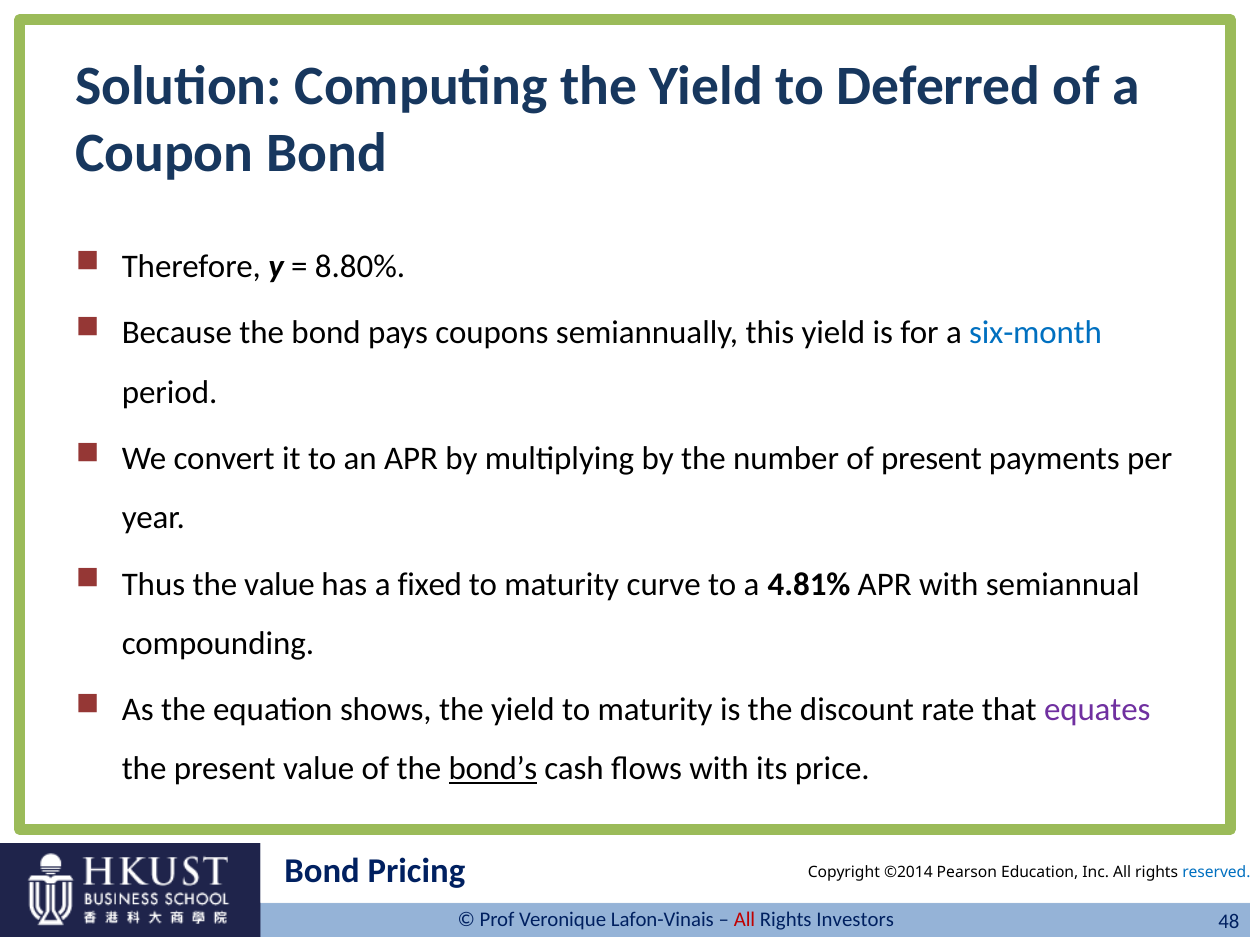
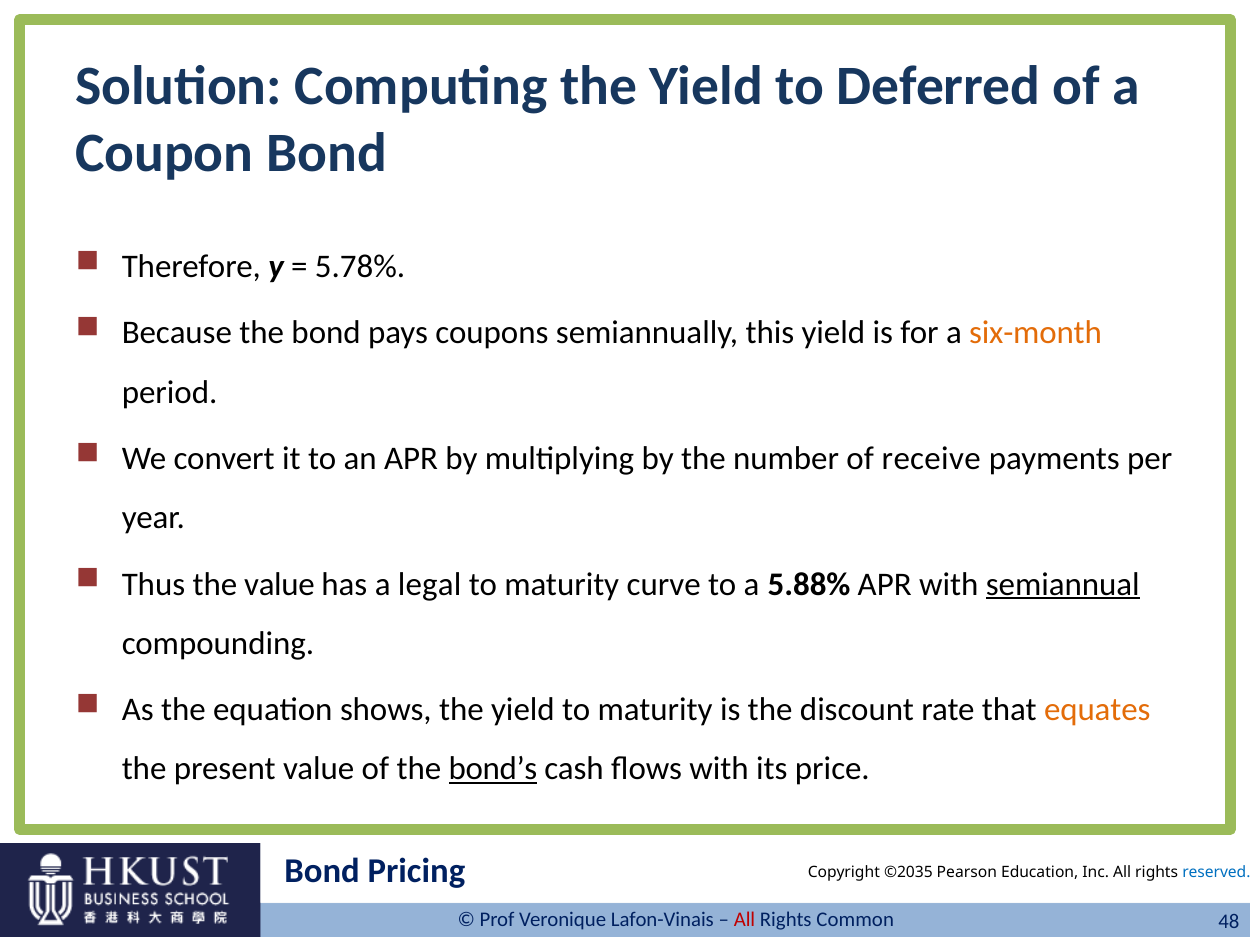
8.80%: 8.80% -> 5.78%
six-month colour: blue -> orange
of present: present -> receive
fixed: fixed -> legal
4.81%: 4.81% -> 5.88%
semiannual underline: none -> present
equates colour: purple -> orange
©2014: ©2014 -> ©2035
Investors: Investors -> Common
